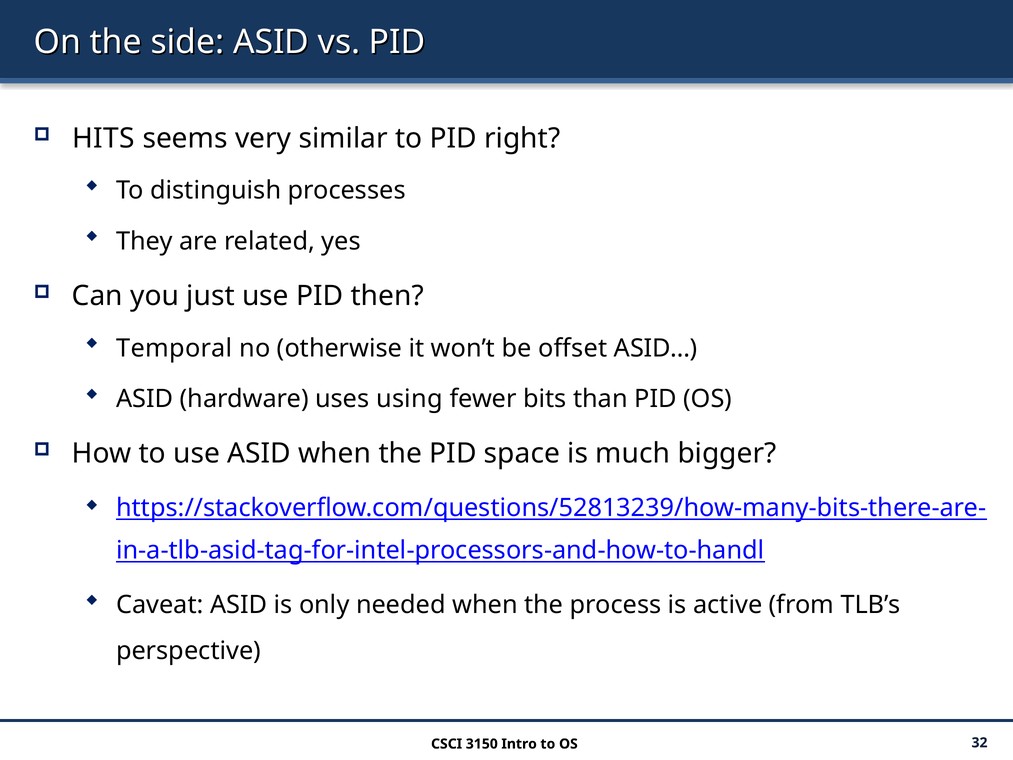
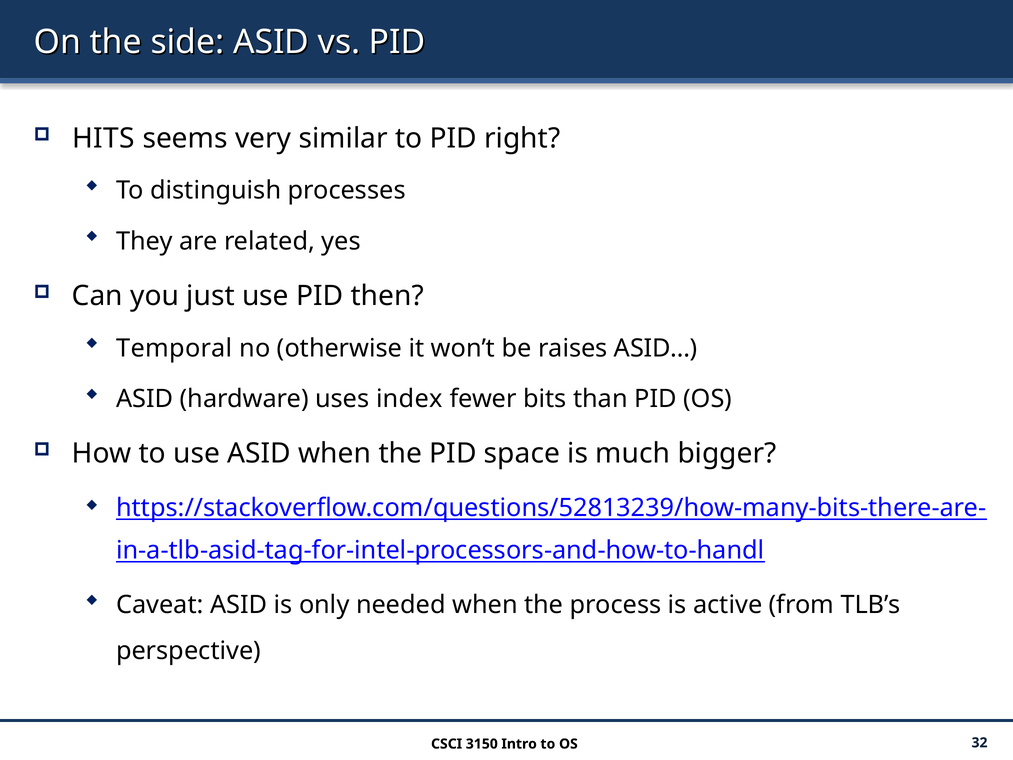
offset: offset -> raises
using: using -> index
